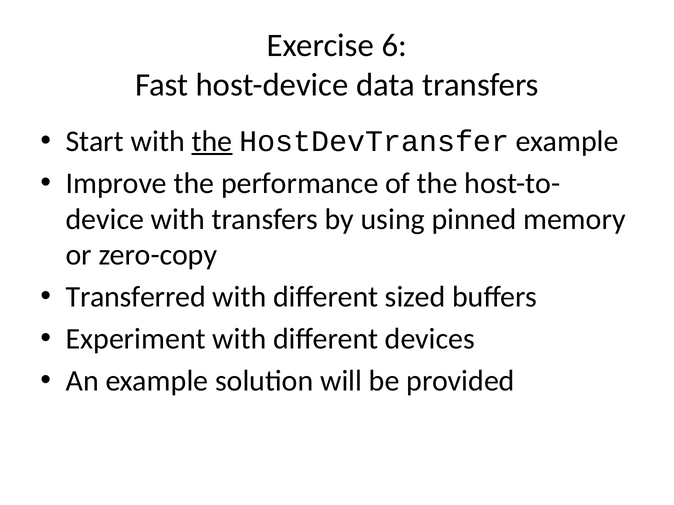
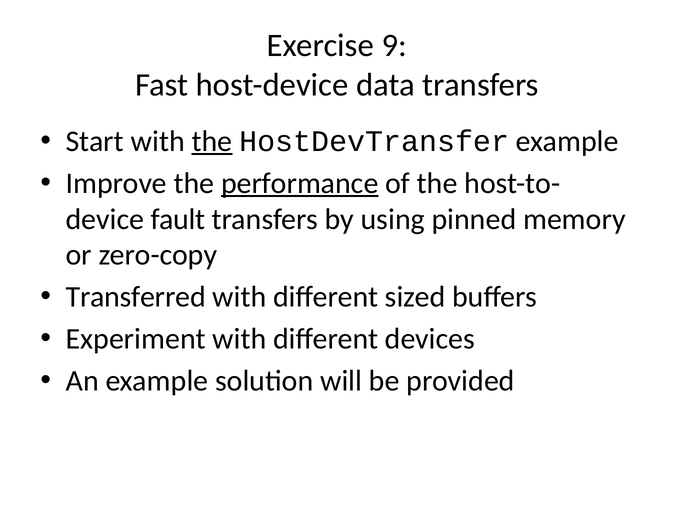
6: 6 -> 9
performance underline: none -> present
with at (178, 219): with -> fault
